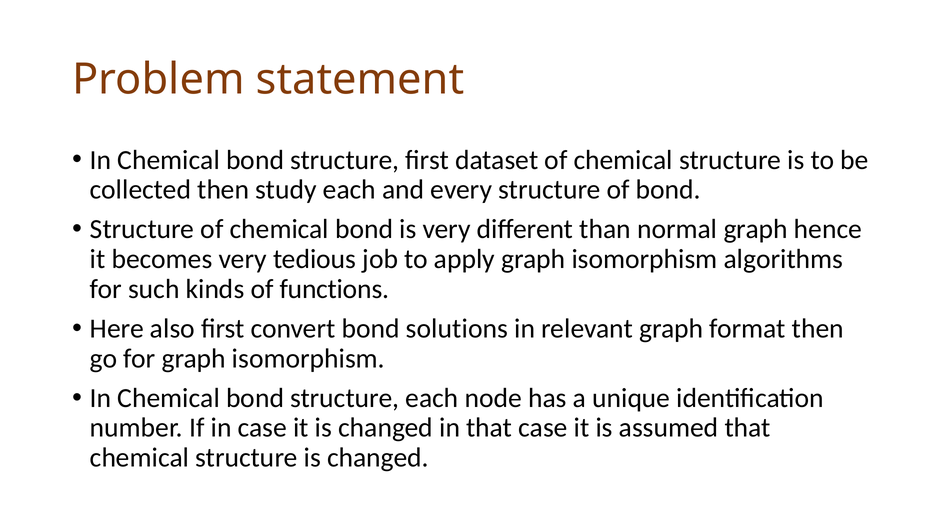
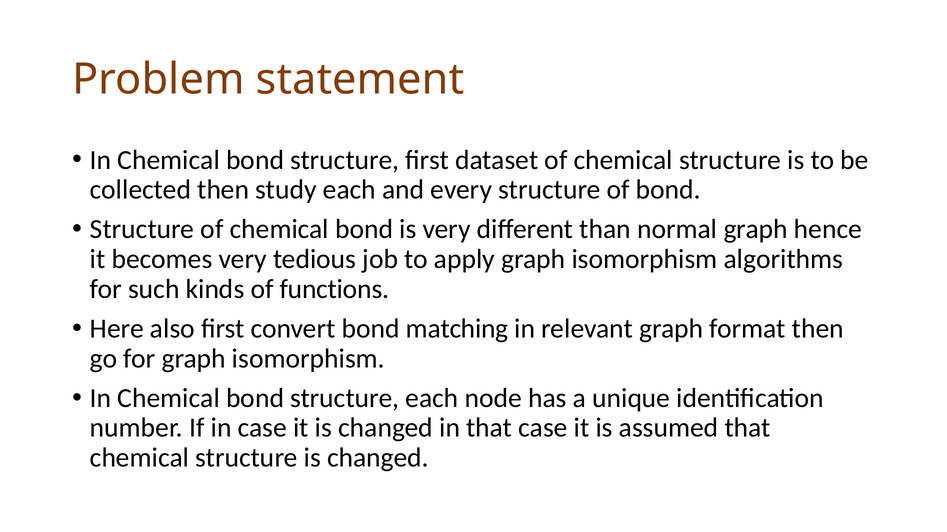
solutions: solutions -> matching
